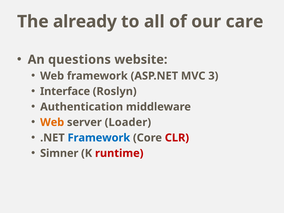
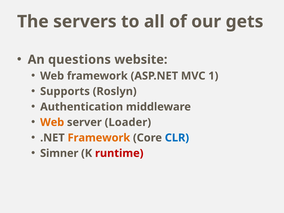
already: already -> servers
care: care -> gets
3: 3 -> 1
Interface: Interface -> Supports
Framework at (99, 138) colour: blue -> orange
CLR colour: red -> blue
